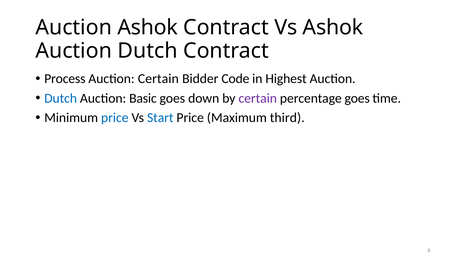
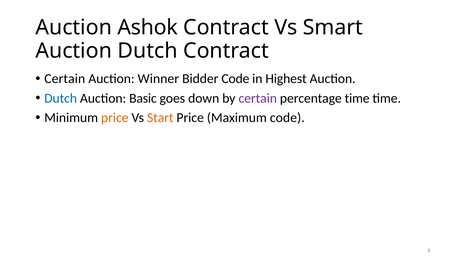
Vs Ashok: Ashok -> Smart
Process at (65, 79): Process -> Certain
Auction Certain: Certain -> Winner
percentage goes: goes -> time
price at (115, 118) colour: blue -> orange
Start colour: blue -> orange
Maximum third: third -> code
